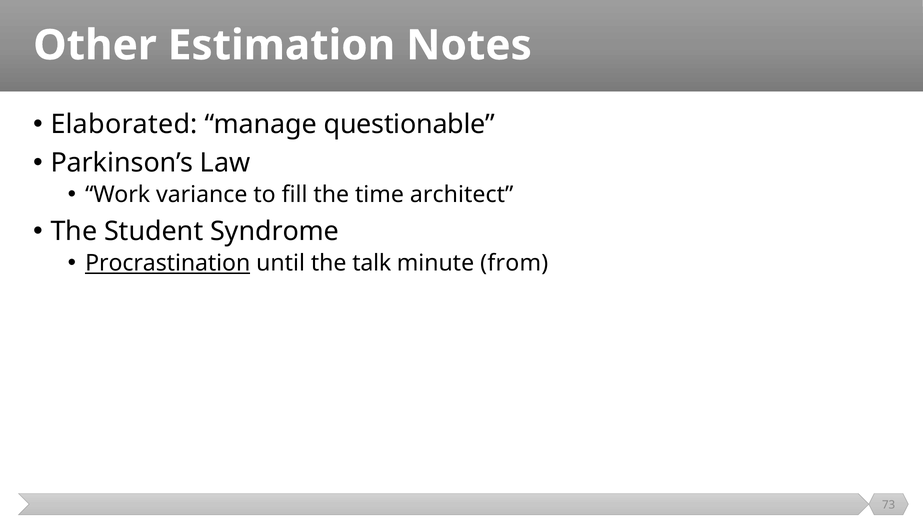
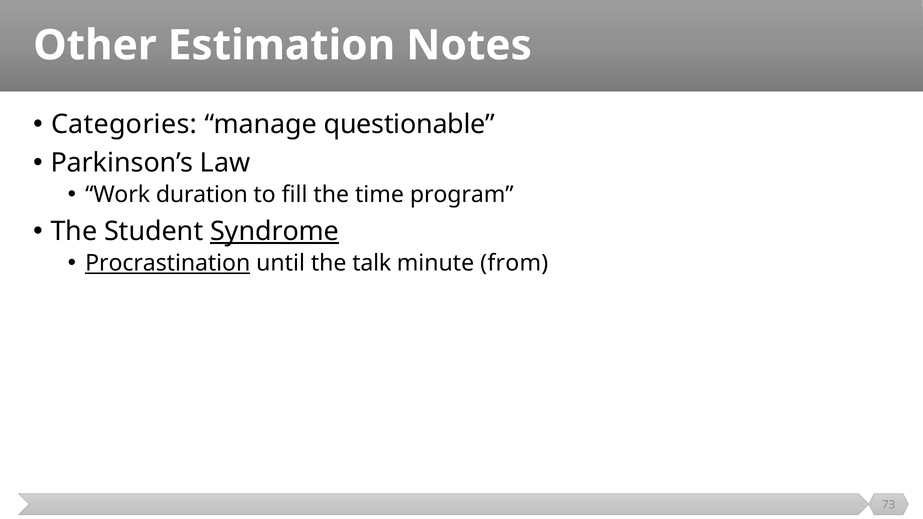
Elaborated: Elaborated -> Categories
variance: variance -> duration
architect: architect -> program
Syndrome underline: none -> present
